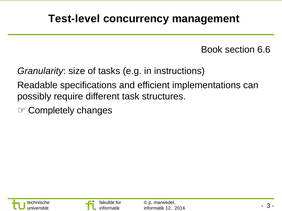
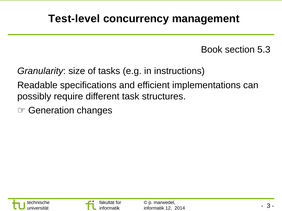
6.6: 6.6 -> 5.3
Completely: Completely -> Generation
